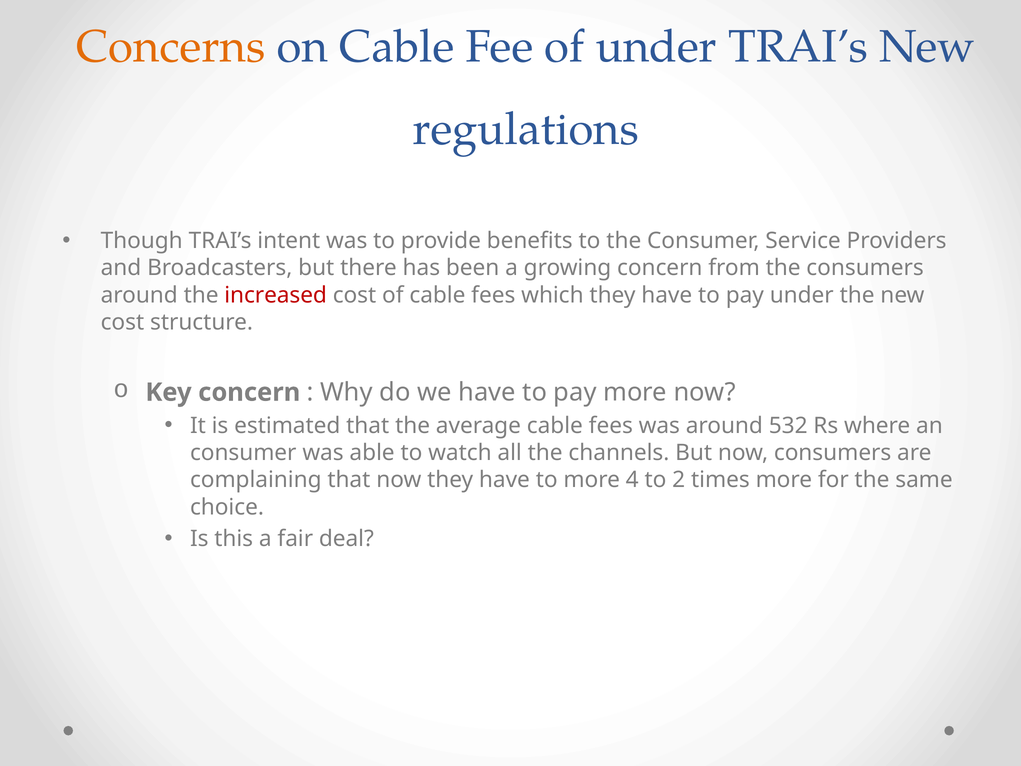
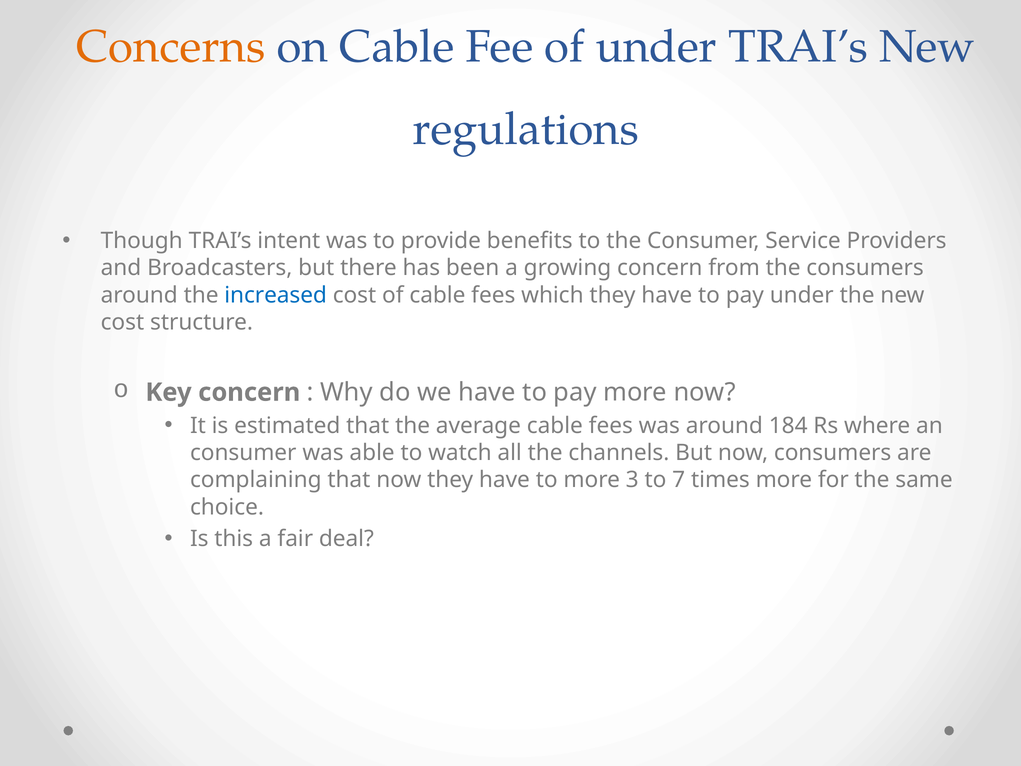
increased colour: red -> blue
532: 532 -> 184
4: 4 -> 3
2: 2 -> 7
